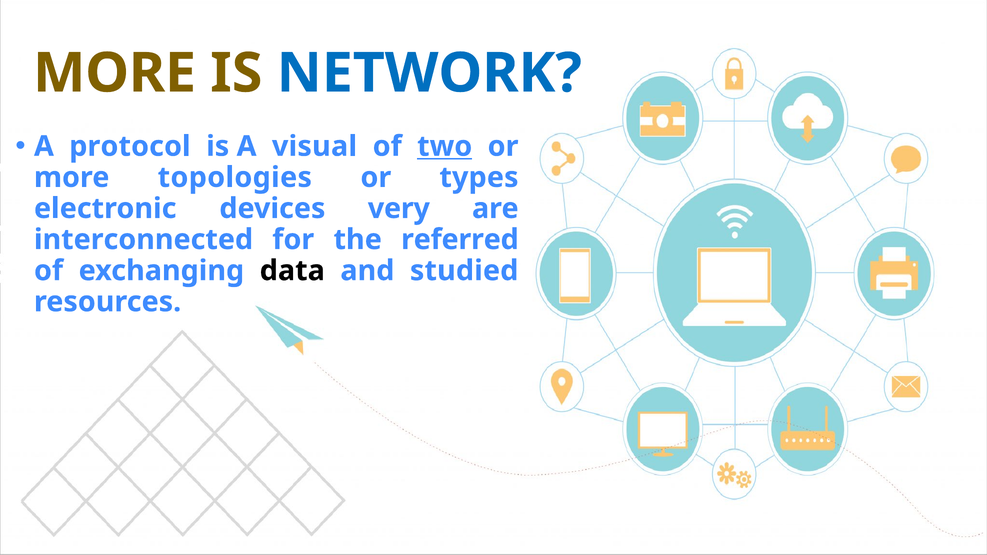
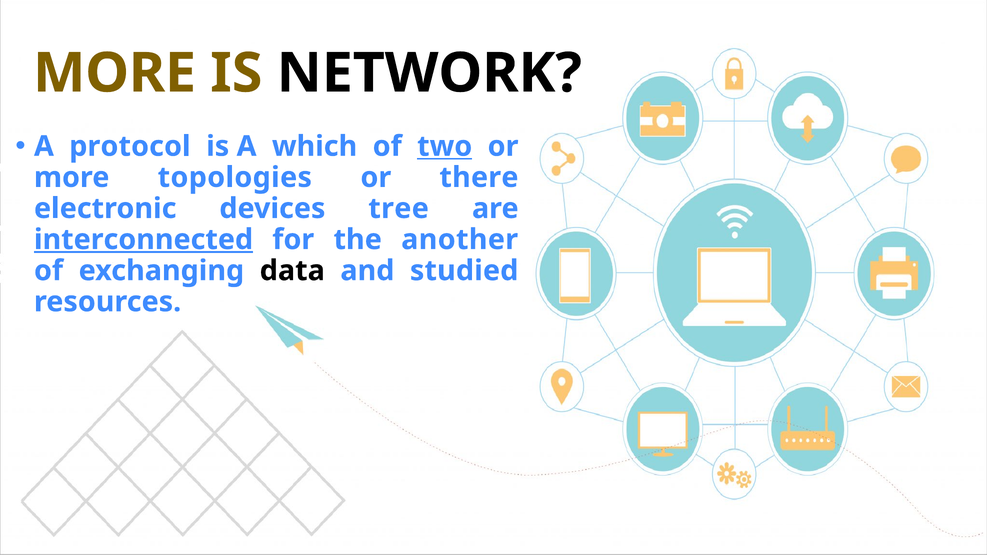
NETWORK colour: blue -> black
visual: visual -> which
types: types -> there
very: very -> tree
interconnected underline: none -> present
referred: referred -> another
